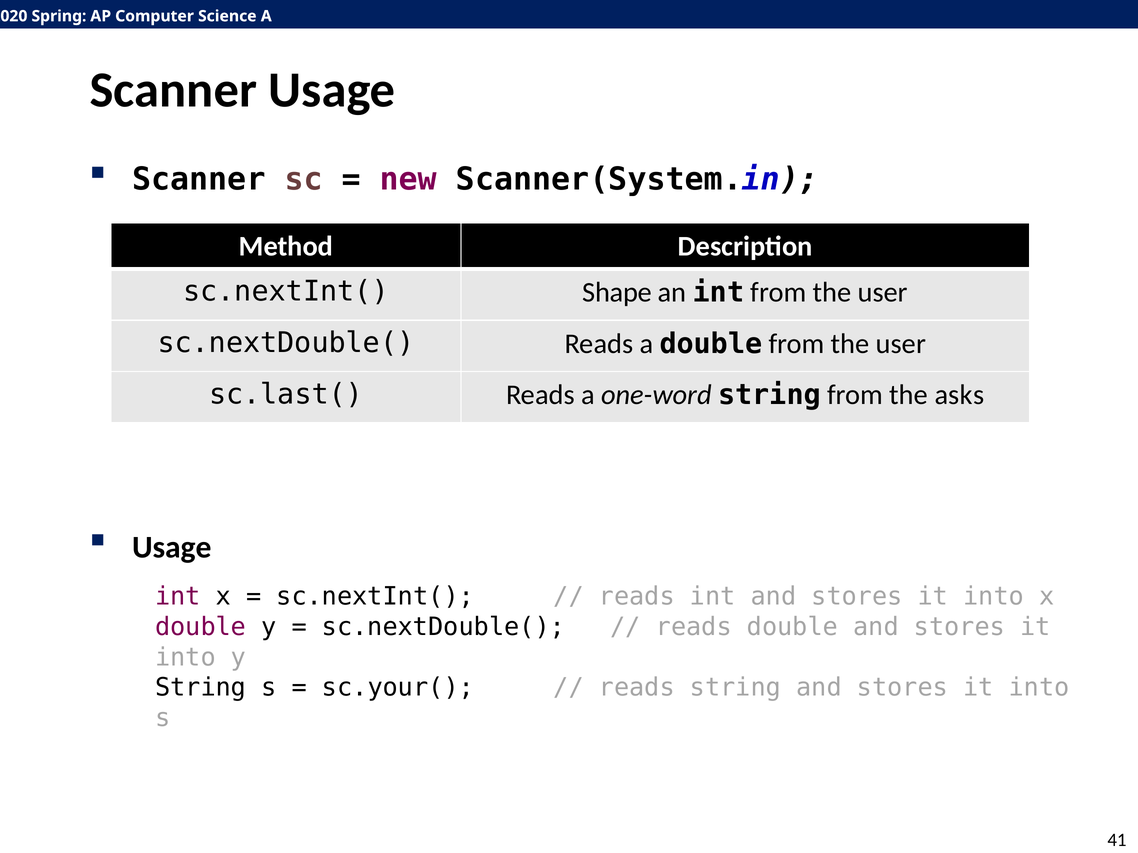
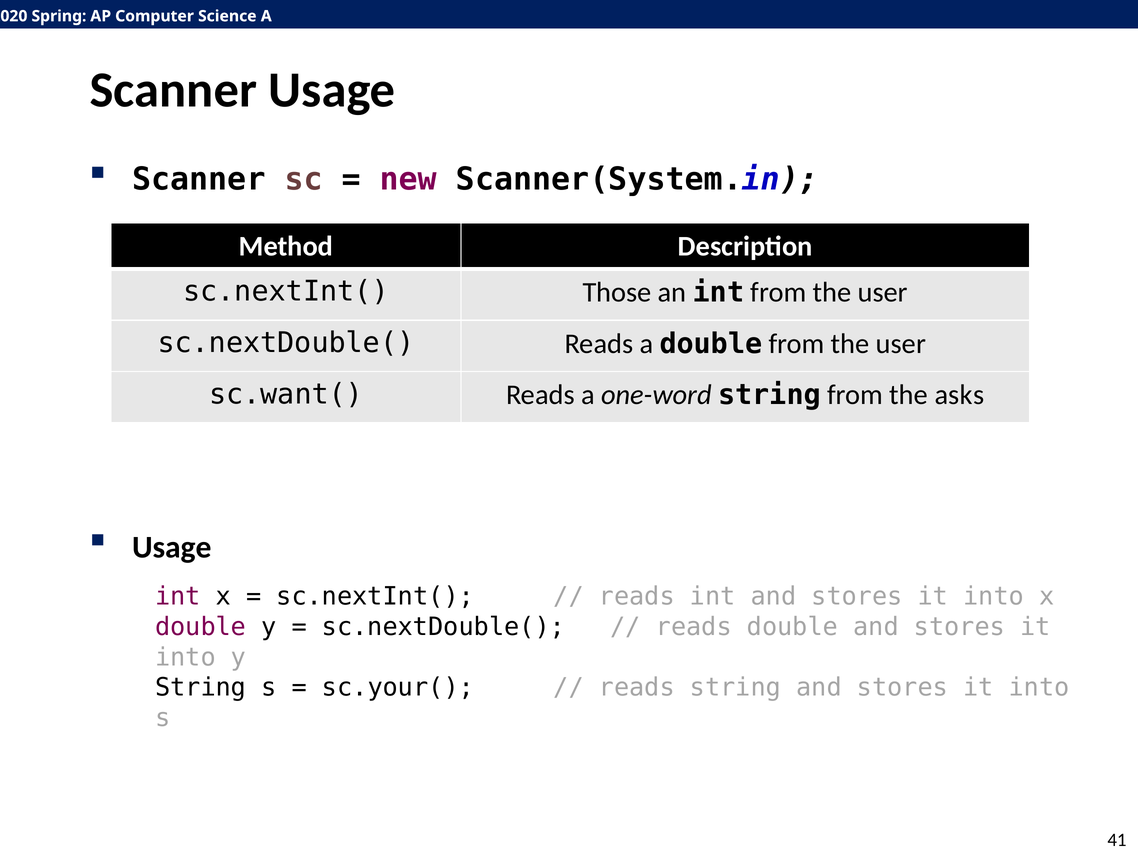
Shape: Shape -> Those
sc.last(: sc.last( -> sc.want(
